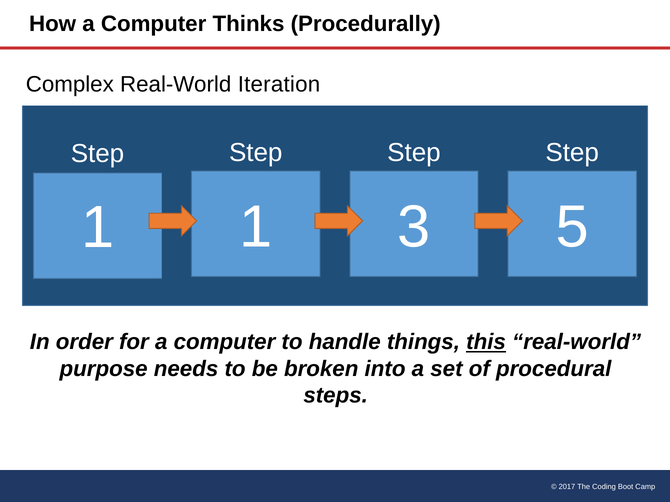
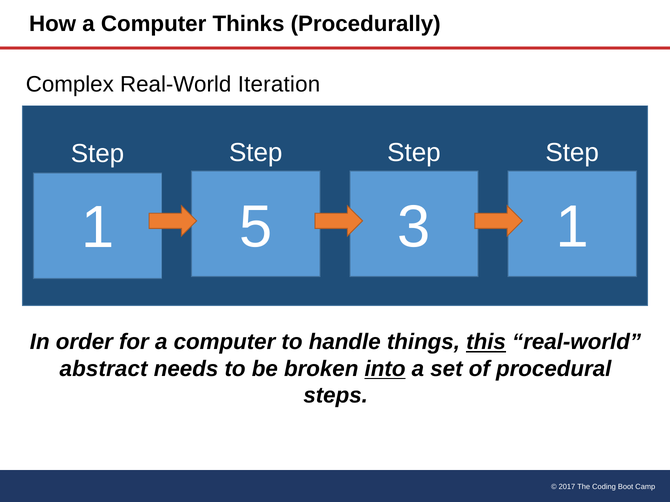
1 1: 1 -> 5
3 5: 5 -> 1
purpose: purpose -> abstract
into underline: none -> present
